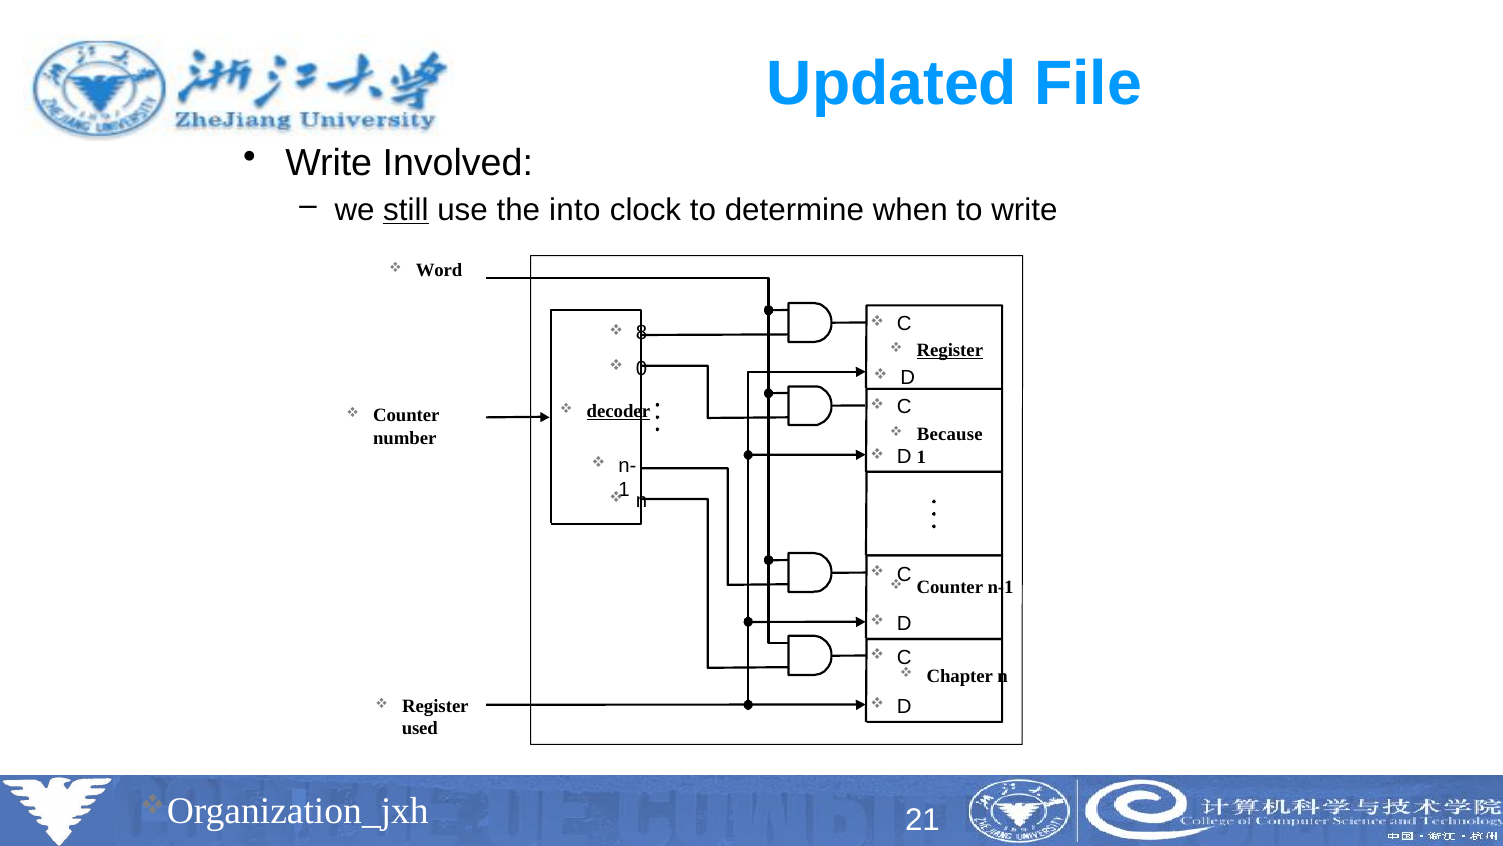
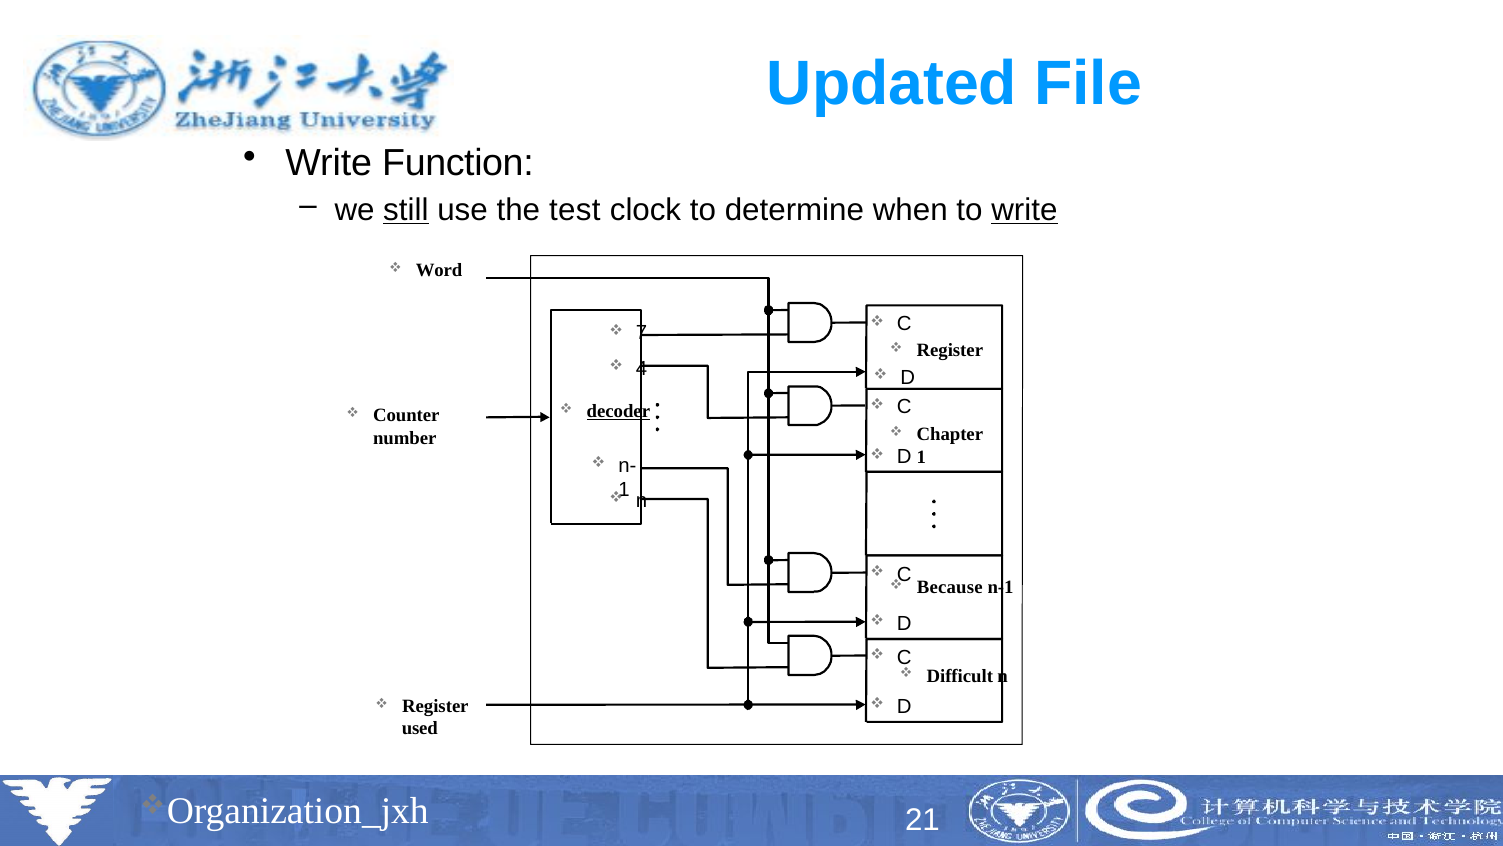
Involved: Involved -> Function
into: into -> test
write at (1024, 210) underline: none -> present
8: 8 -> 7
Register at (950, 350) underline: present -> none
0: 0 -> 4
Because: Because -> Chapter
Counter at (950, 587): Counter -> Because
Chapter: Chapter -> Difficult
